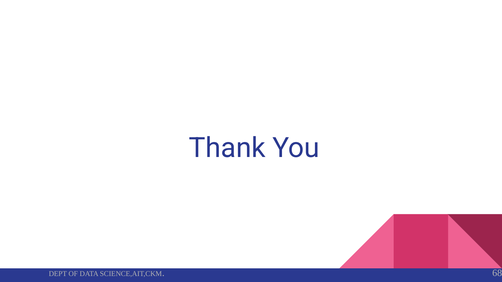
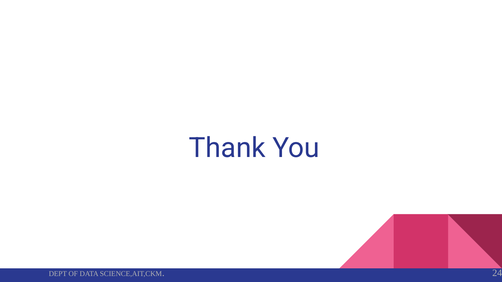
68: 68 -> 24
